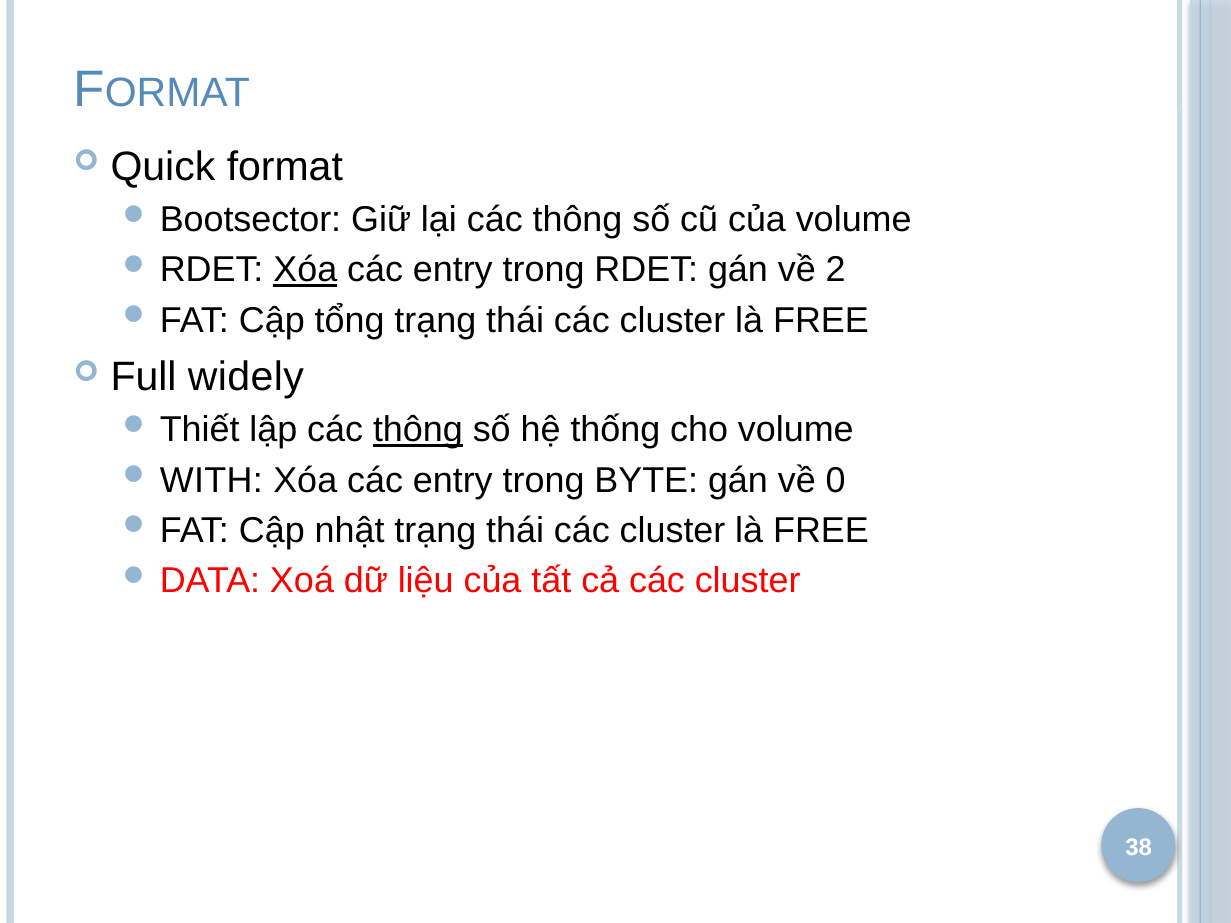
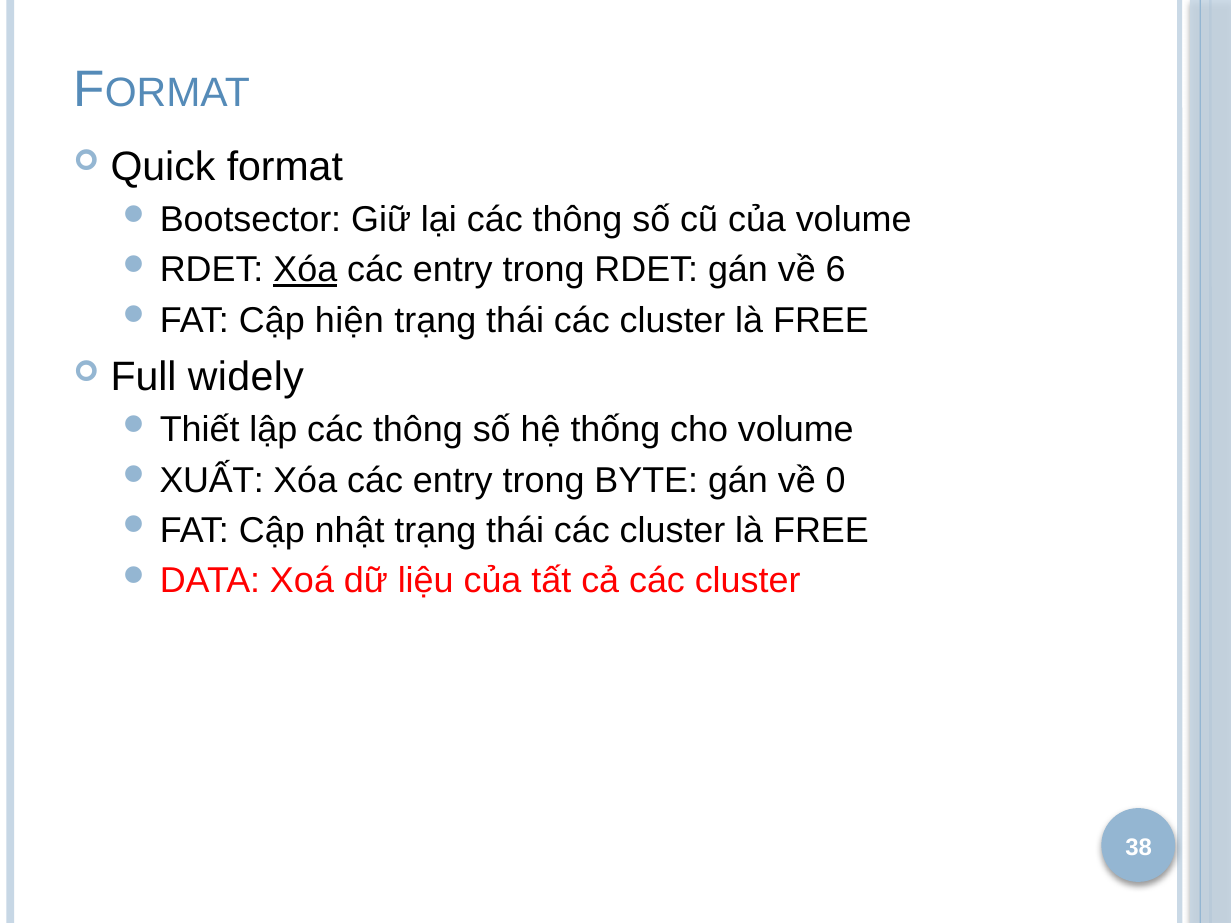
2: 2 -> 6
tổng: tổng -> hiện
thông at (418, 430) underline: present -> none
WITH: WITH -> XUẤT
